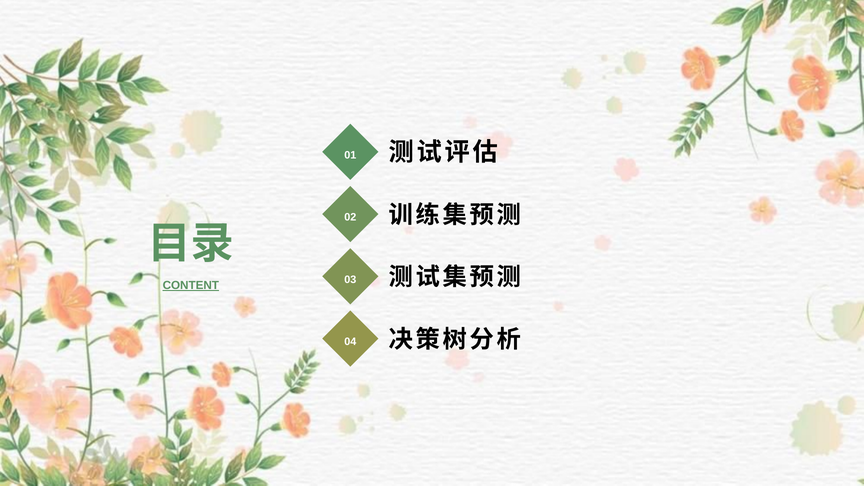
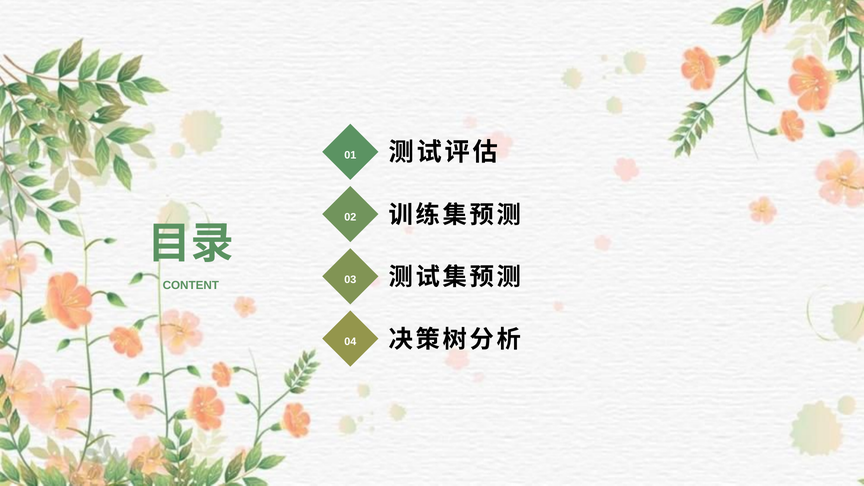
CONTENT underline: present -> none
